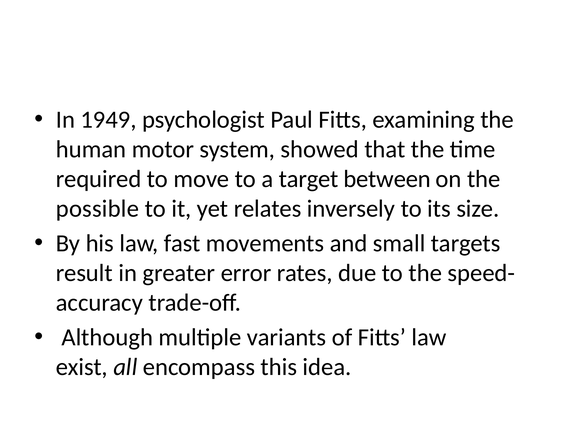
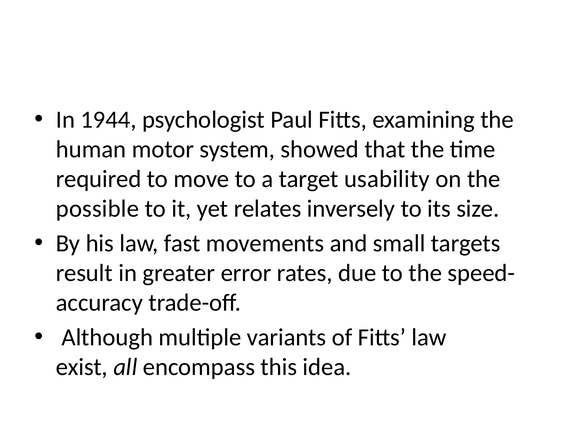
1949: 1949 -> 1944
between: between -> usability
